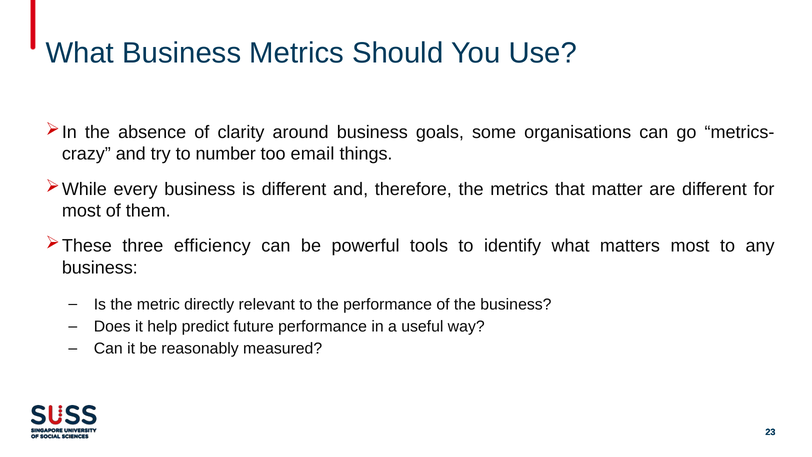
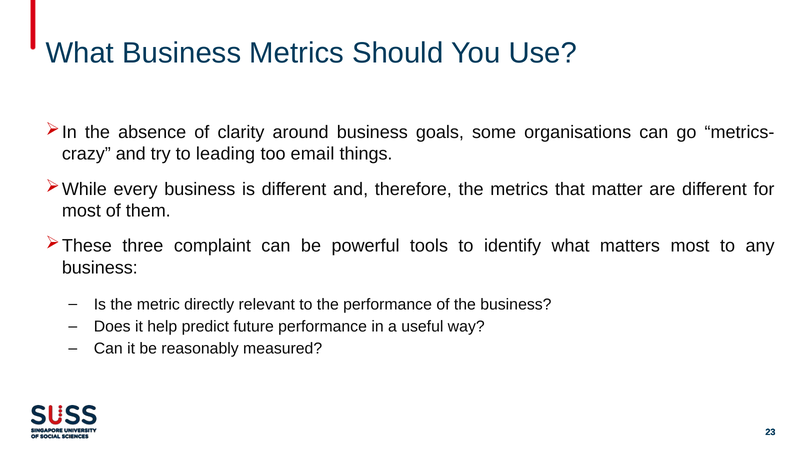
number: number -> leading
efficiency: efficiency -> complaint
